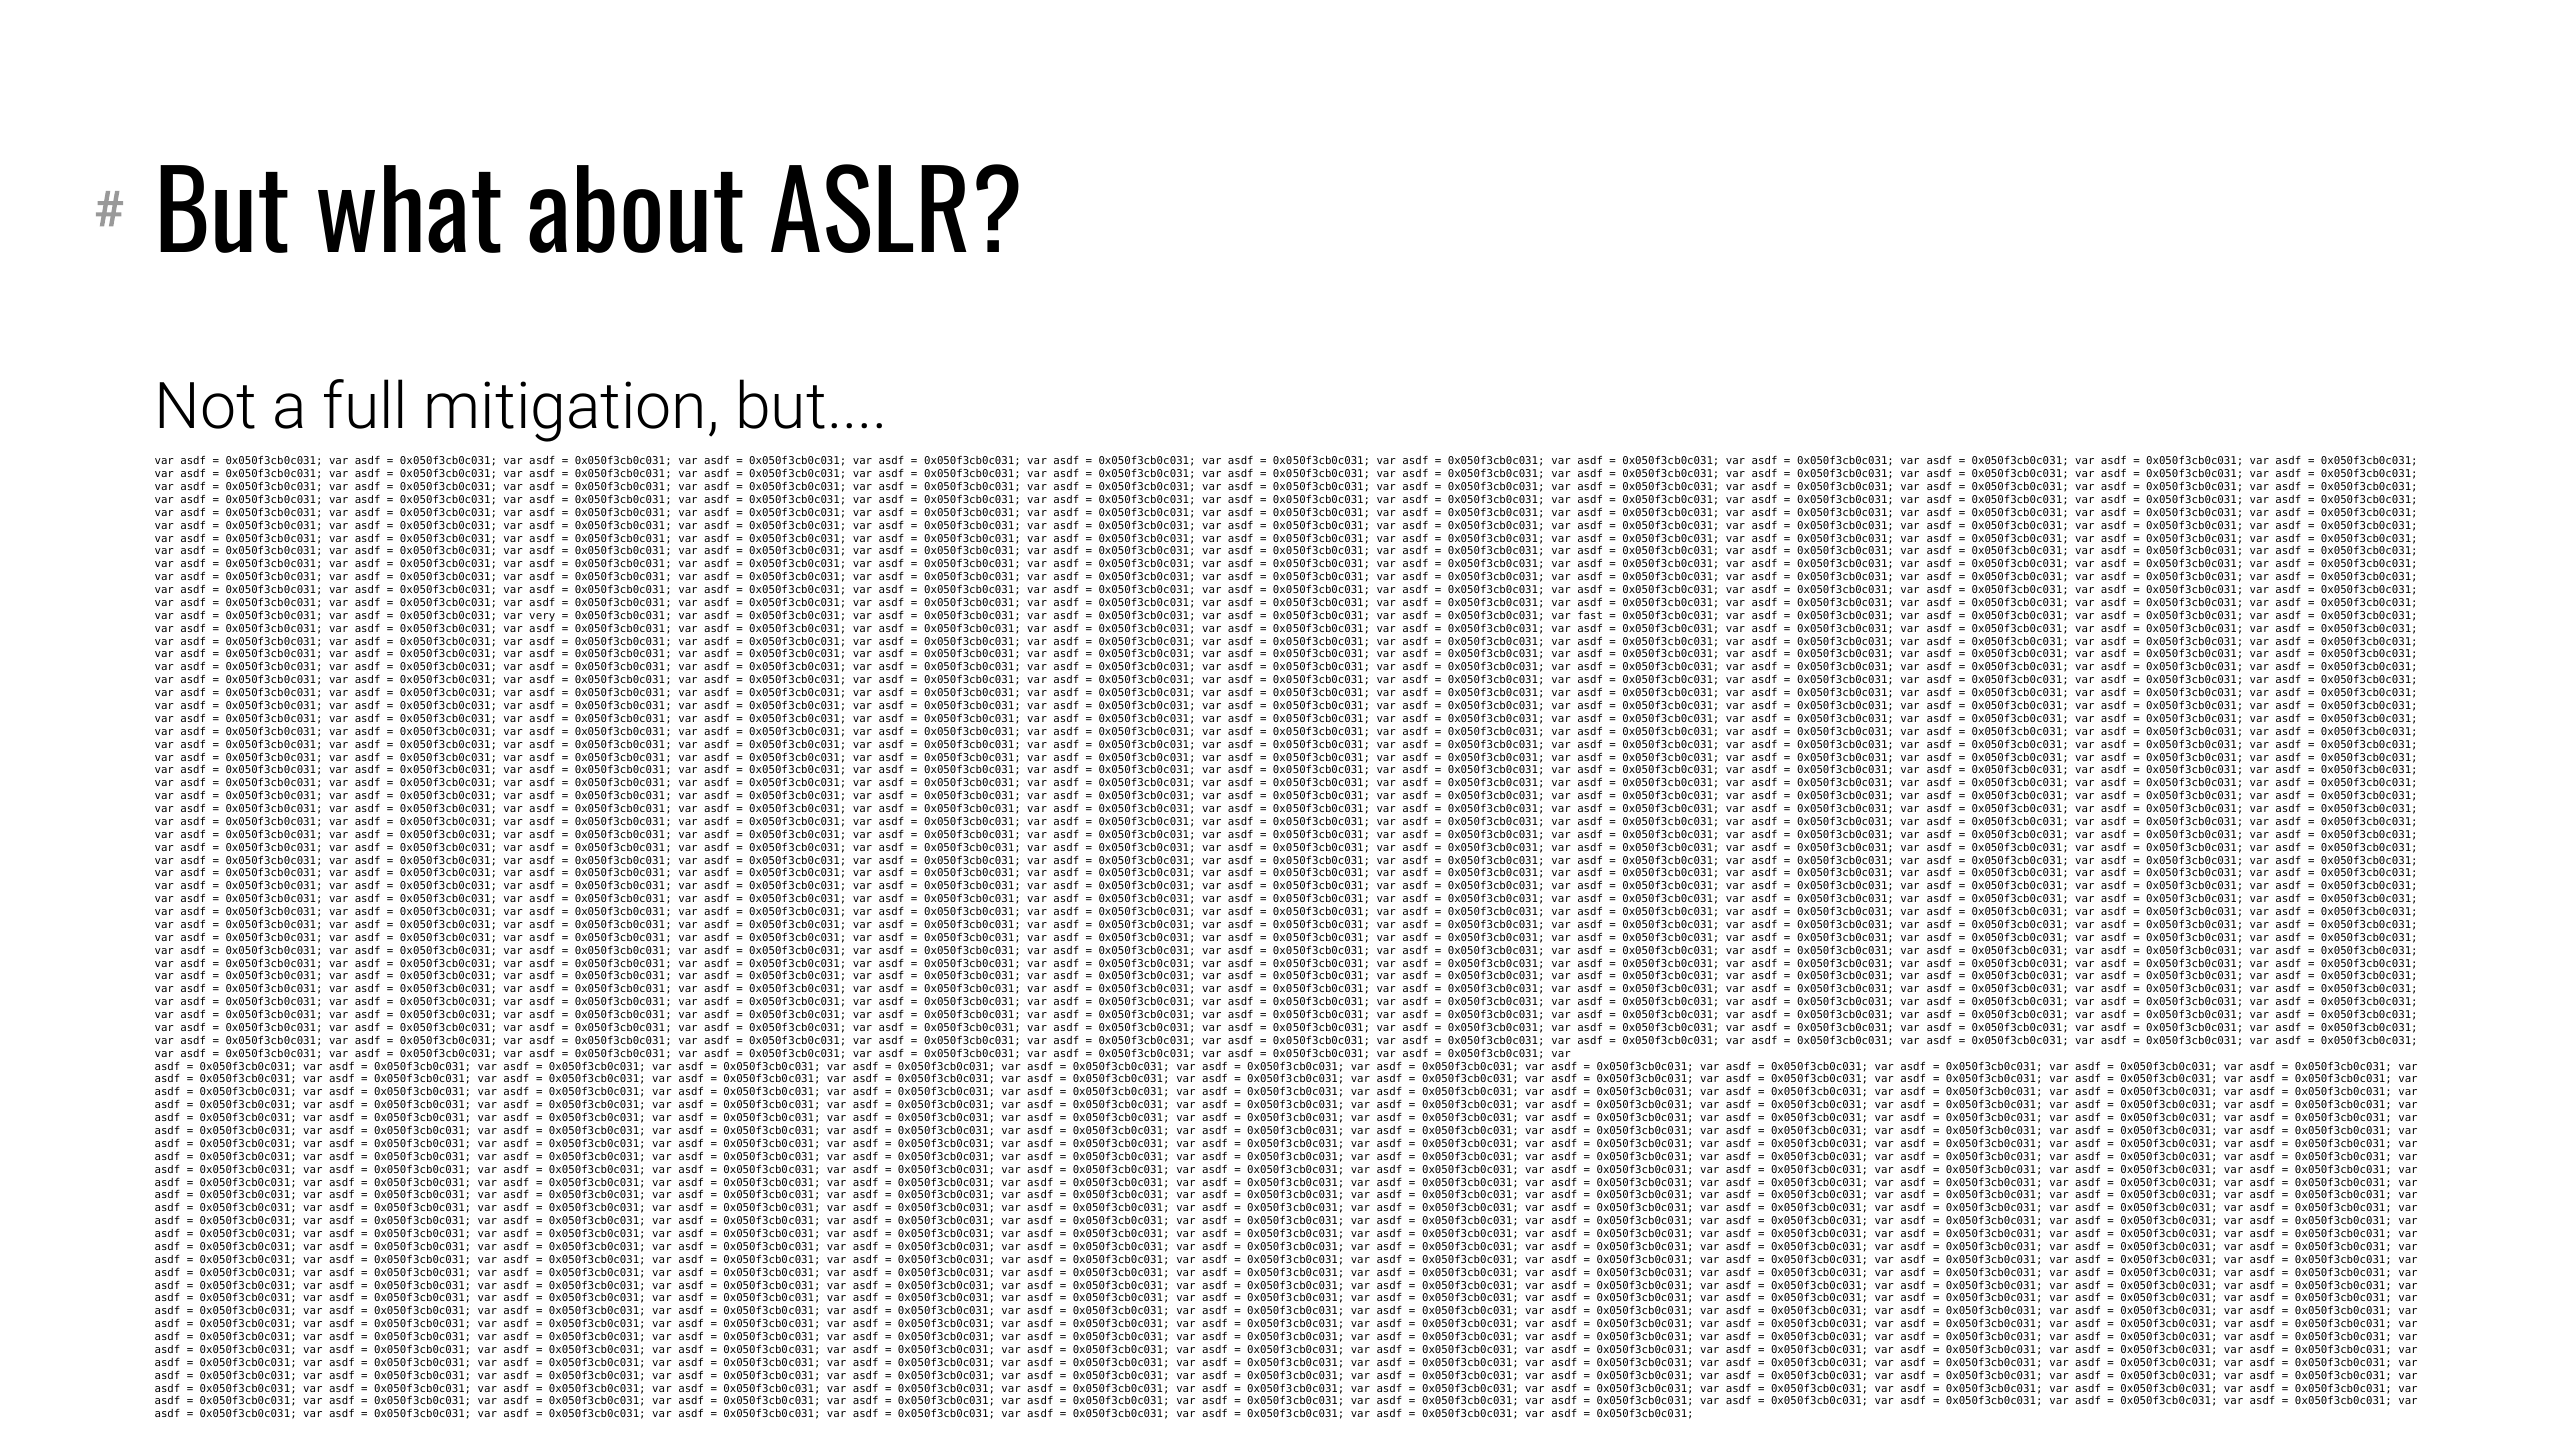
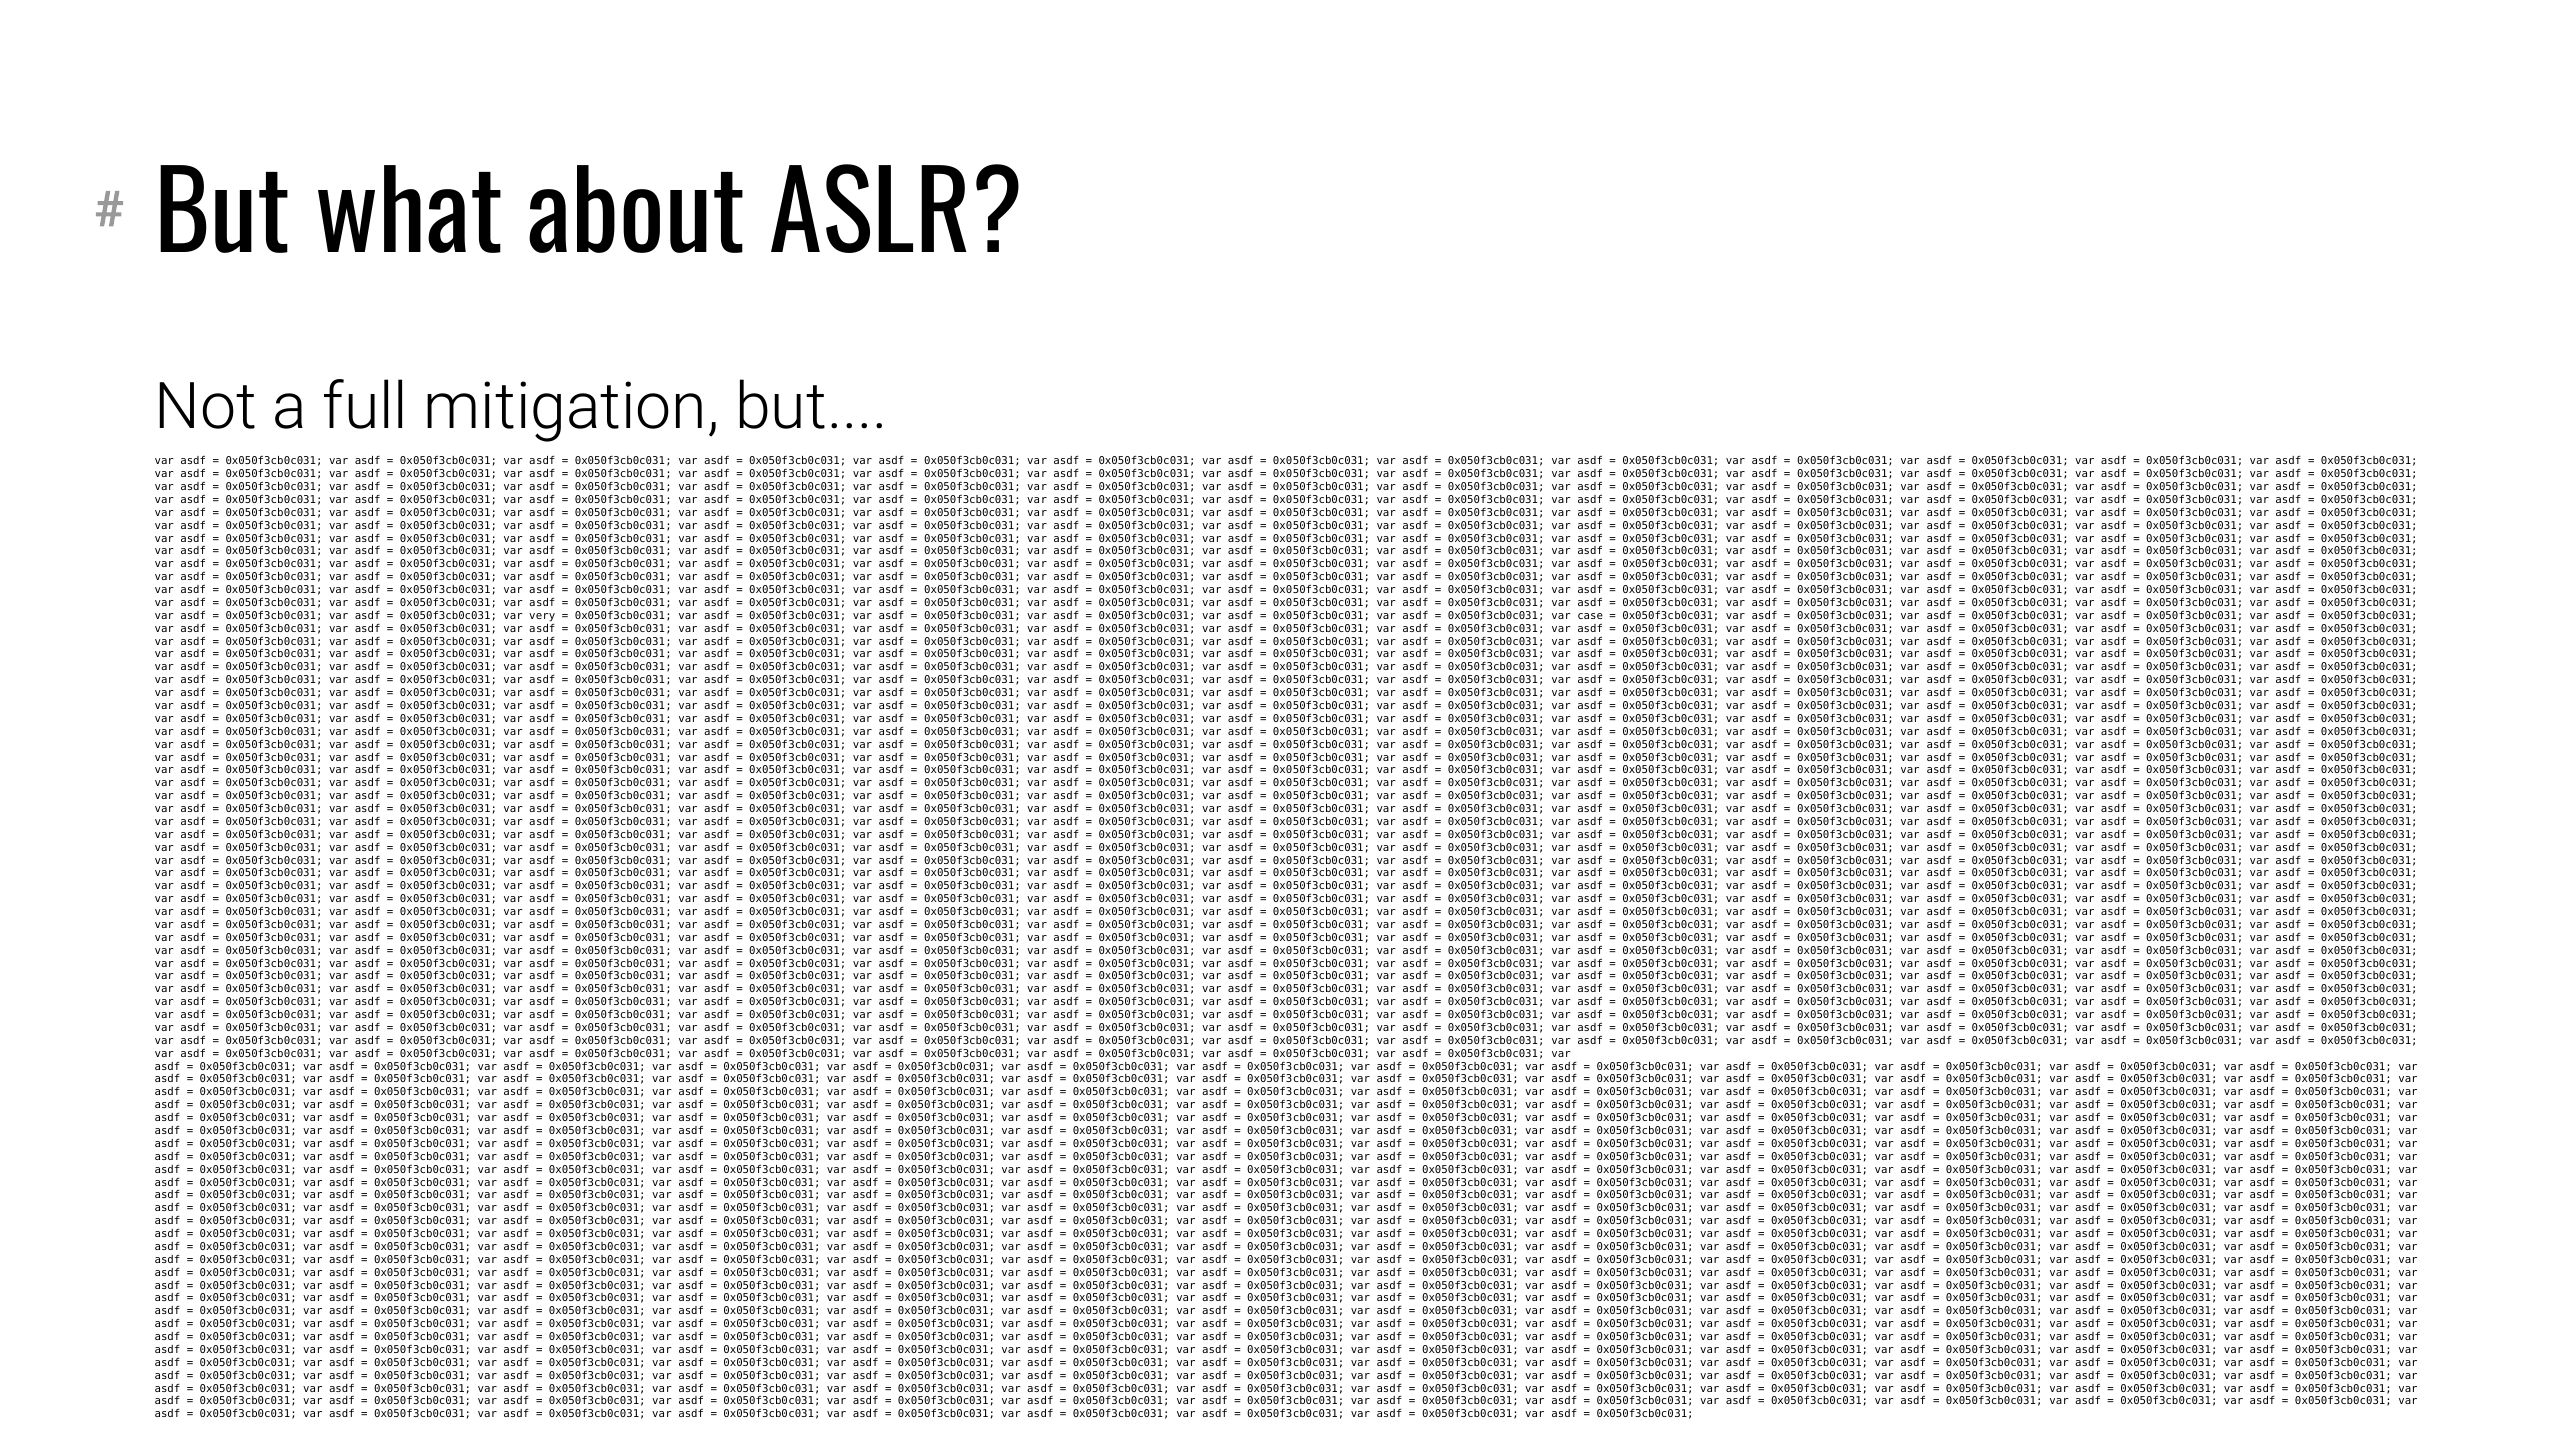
fast: fast -> case
